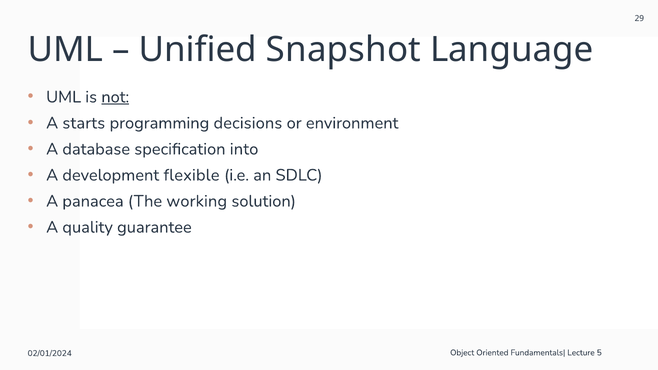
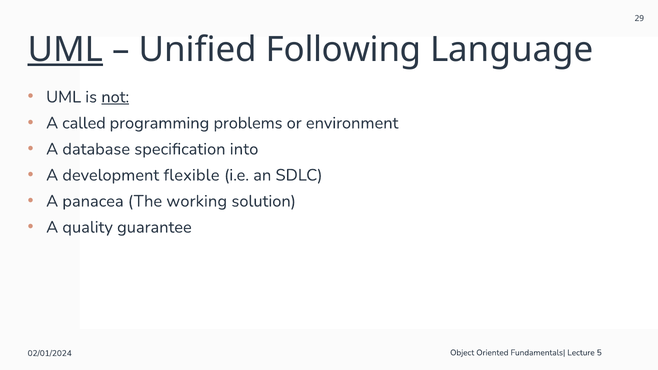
UML at (65, 50) underline: none -> present
Snapshot: Snapshot -> Following
starts: starts -> called
decisions: decisions -> problems
